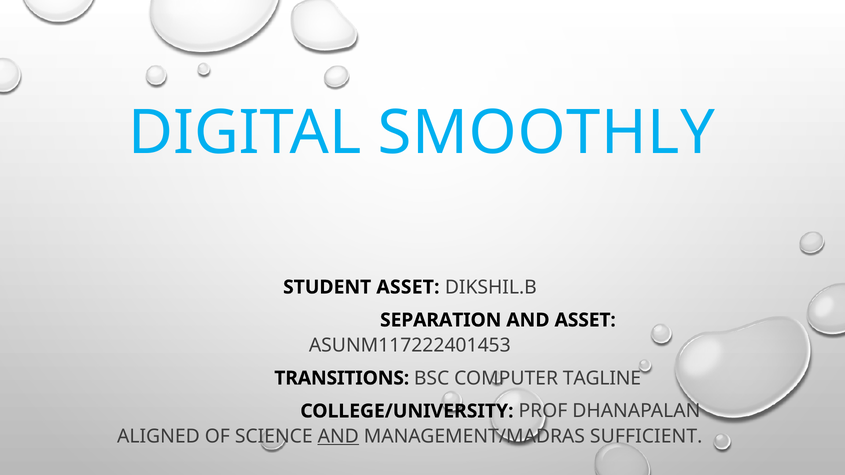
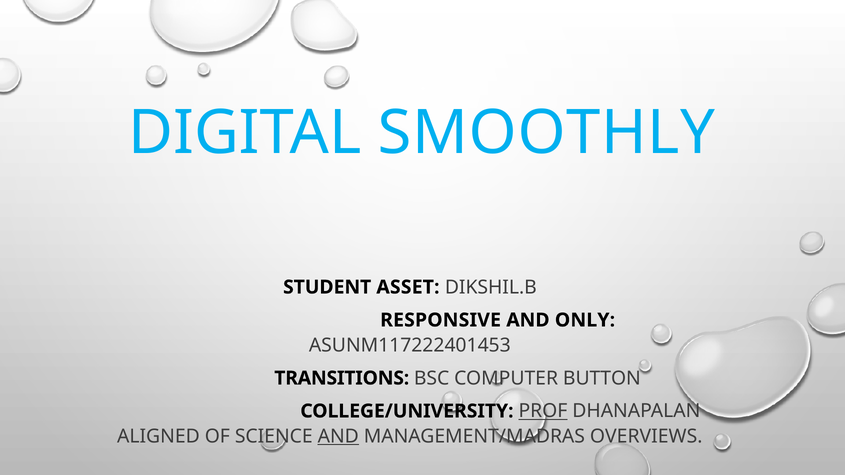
SEPARATION: SEPARATION -> RESPONSIVE
AND ASSET: ASSET -> ONLY
TAGLINE: TAGLINE -> BUTTON
PROF underline: none -> present
SUFFICIENT: SUFFICIENT -> OVERVIEWS
